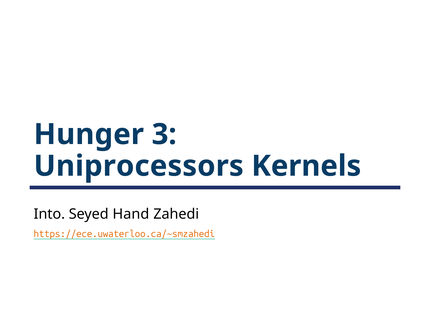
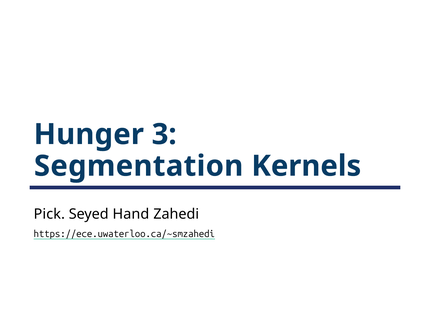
Uniprocessors: Uniprocessors -> Segmentation
Into: Into -> Pick
https://ece.uwaterloo.ca/~smzahedi colour: orange -> black
